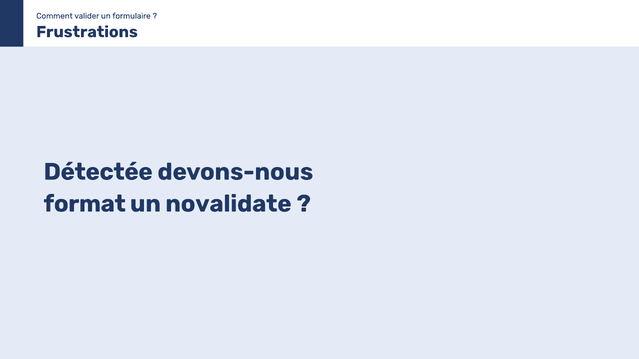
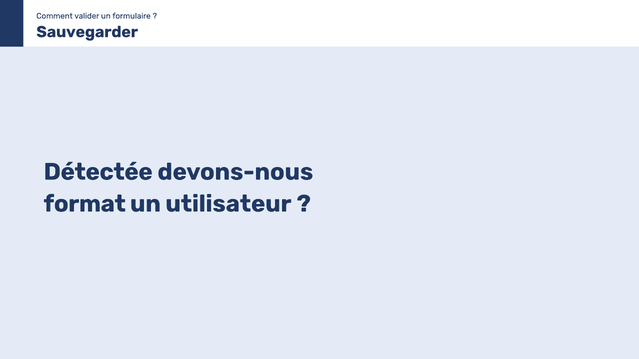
Frustrations: Frustrations -> Sauvegarder
novalidate: novalidate -> utilisateur
